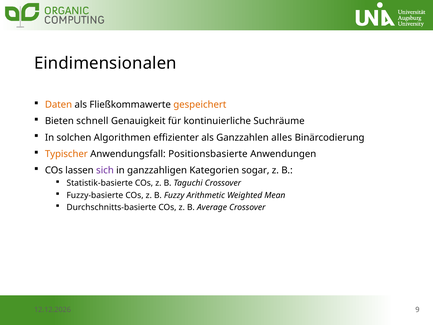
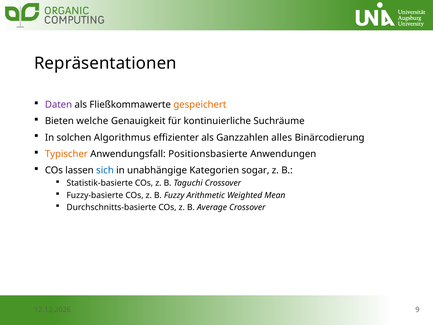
Eindimensionalen: Eindimensionalen -> Repräsentationen
Daten colour: orange -> purple
schnell: schnell -> welche
Algorithmen: Algorithmen -> Algorithmus
sich colour: purple -> blue
ganzzahligen: ganzzahligen -> unabhängige
